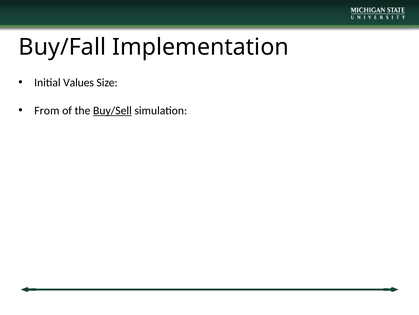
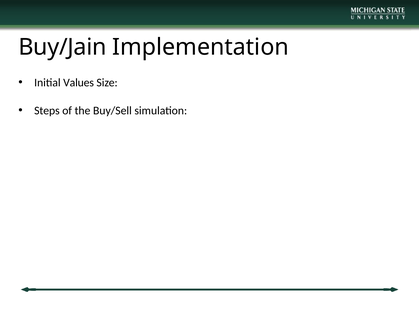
Buy/Fall: Buy/Fall -> Buy/Jain
From: From -> Steps
Buy/Sell underline: present -> none
